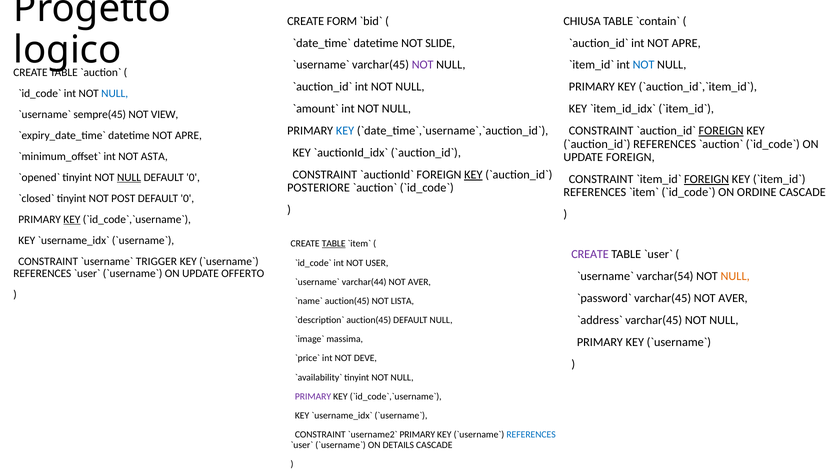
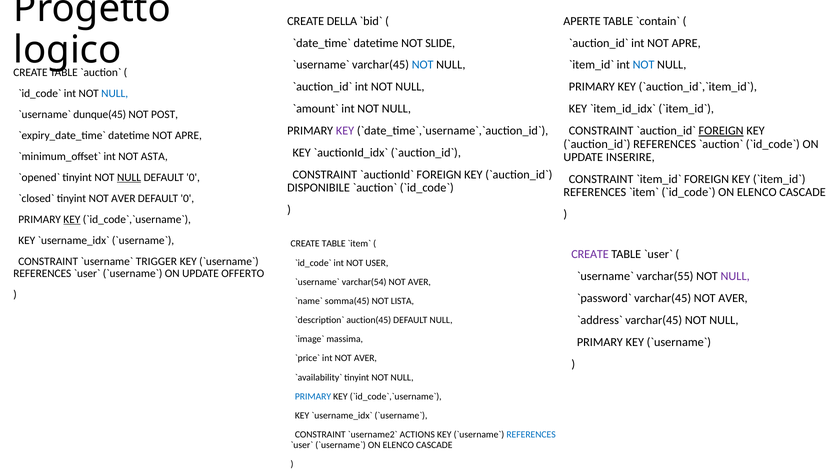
FORM: FORM -> DELLA
CHIUSA: CHIUSA -> APERTE
NOT at (423, 65) colour: purple -> blue
sempre(45: sempre(45 -> dunque(45
VIEW: VIEW -> POST
KEY at (345, 131) colour: blue -> purple
UPDATE FOREIGN: FOREIGN -> INSERIRE
KEY at (473, 175) underline: present -> none
FOREIGN at (707, 179) underline: present -> none
POSTERIORE: POSTERIORE -> DISPONIBILE
ORDINE at (757, 193): ORDINE -> ELENCO
tinyint NOT POST: POST -> AVER
TABLE at (334, 244) underline: present -> none
varchar(54: varchar(54 -> varchar(55
NULL at (735, 276) colour: orange -> purple
varchar(44: varchar(44 -> varchar(54
auction(45 at (347, 301): auction(45 -> somma(45
int NOT DEVE: DEVE -> AVER
PRIMARY at (313, 397) colour: purple -> blue
PRIMARY at (417, 435): PRIMARY -> ACTIONS
DETAILS at (398, 445): DETAILS -> ELENCO
